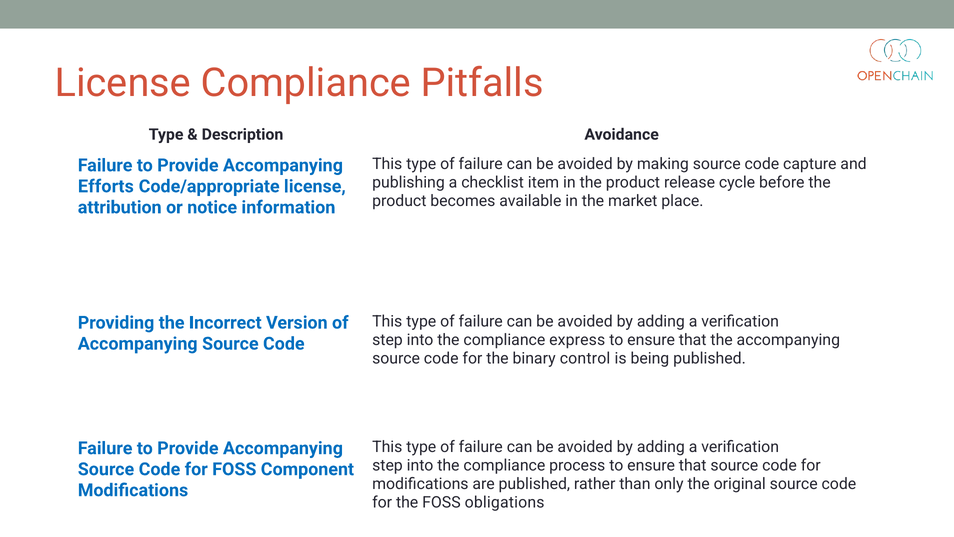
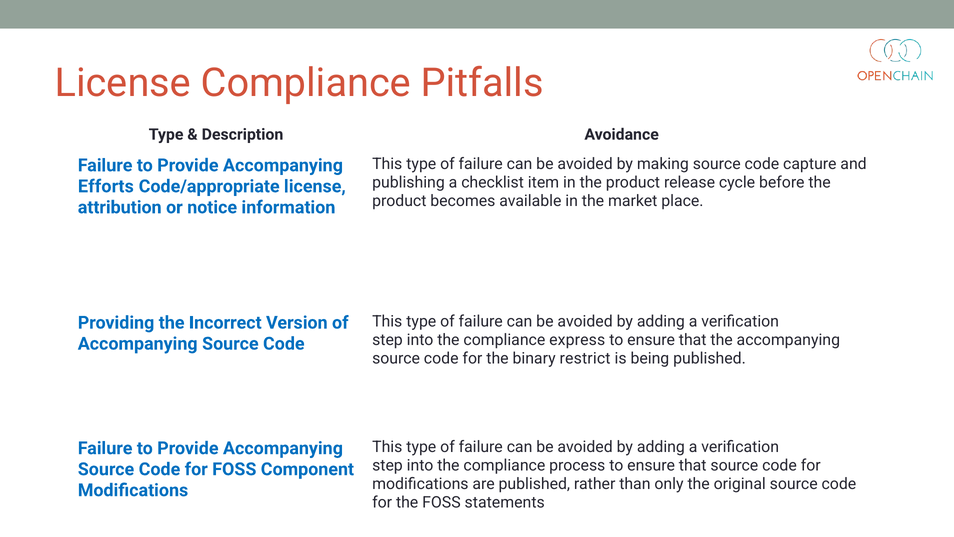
control: control -> restrict
obligations: obligations -> statements
